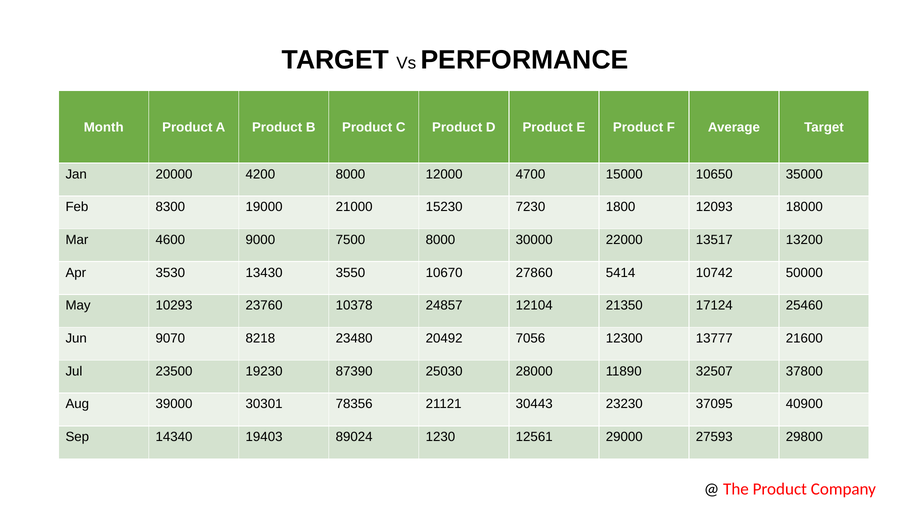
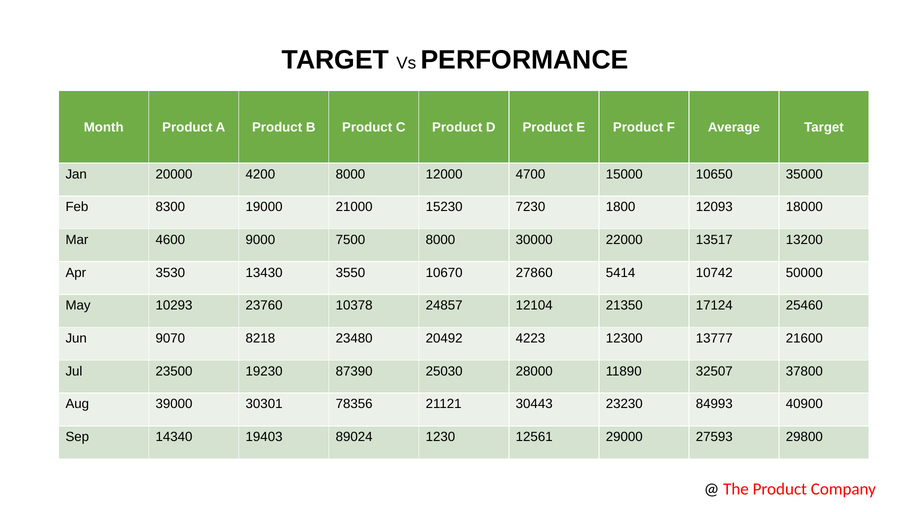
7056: 7056 -> 4223
37095: 37095 -> 84993
